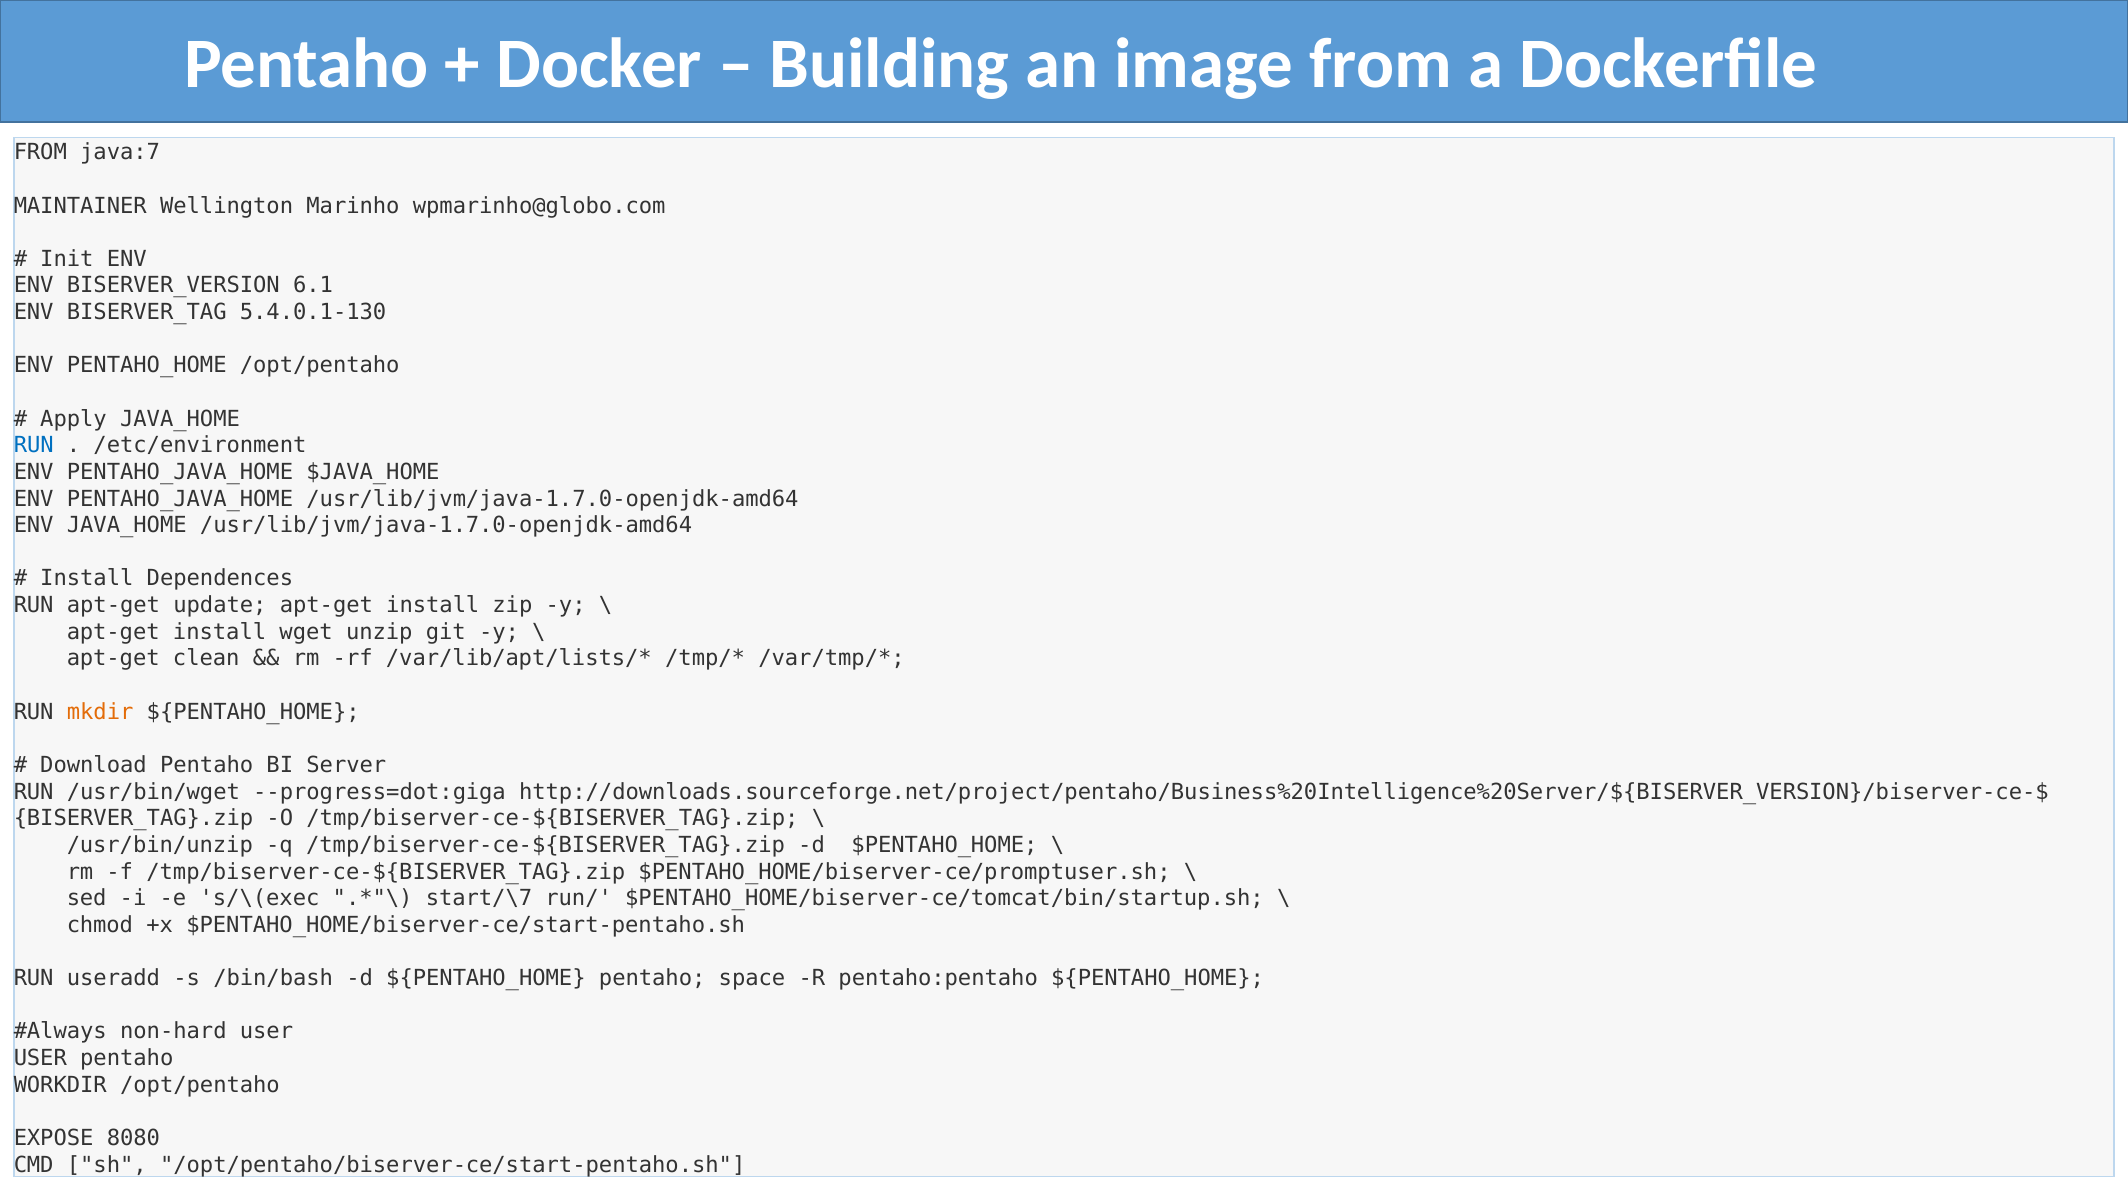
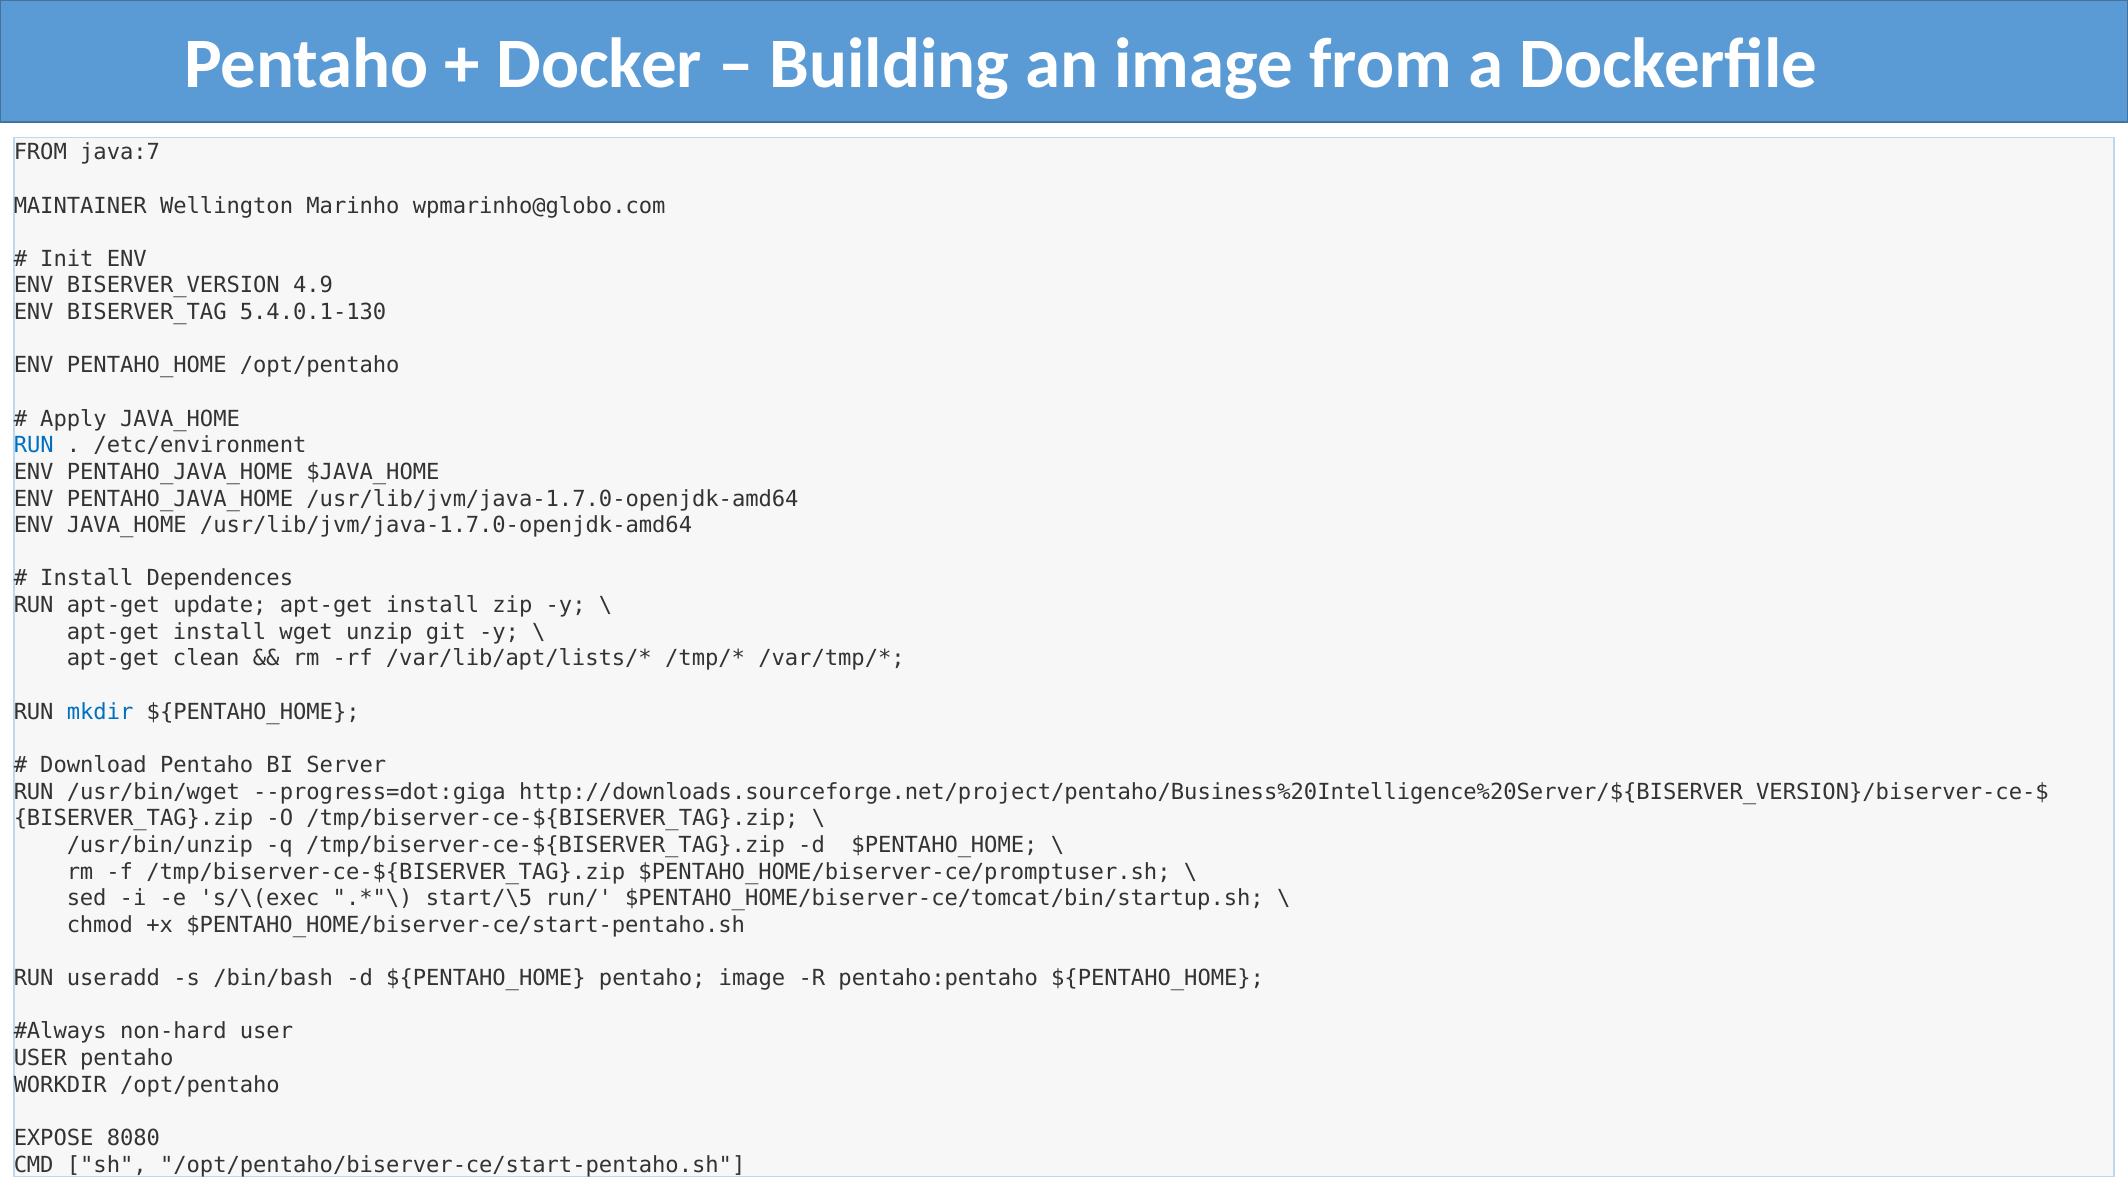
6.1: 6.1 -> 4.9
mkdir colour: orange -> blue
start/\7: start/\7 -> start/\5
pentaho space: space -> image
